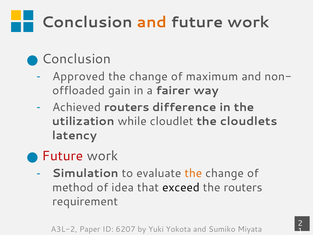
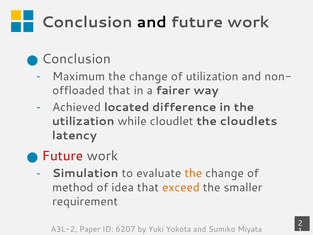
and at (152, 22) colour: orange -> black
Approved: Approved -> Maximum
of maximum: maximum -> utilization
offloaded gain: gain -> that
Achieved routers: routers -> located
exceed colour: black -> orange
the routers: routers -> smaller
